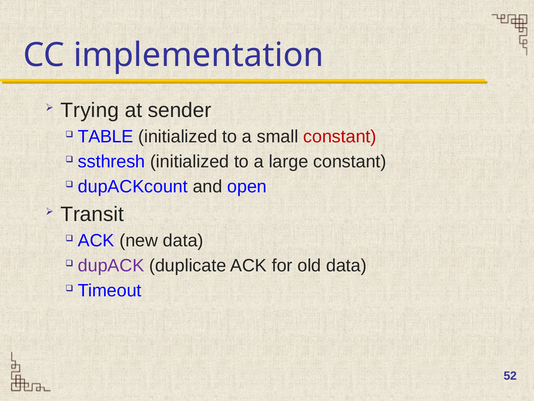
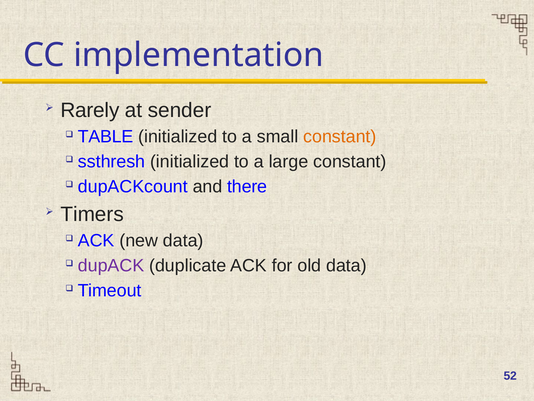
Trying: Trying -> Rarely
constant at (340, 137) colour: red -> orange
open: open -> there
Transit: Transit -> Timers
